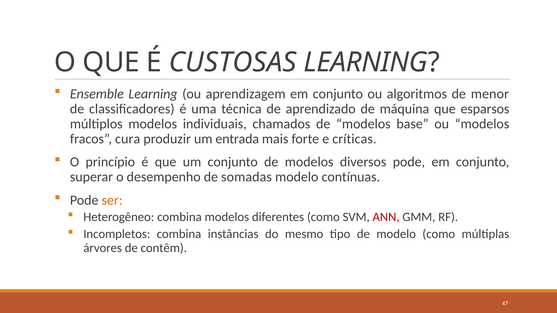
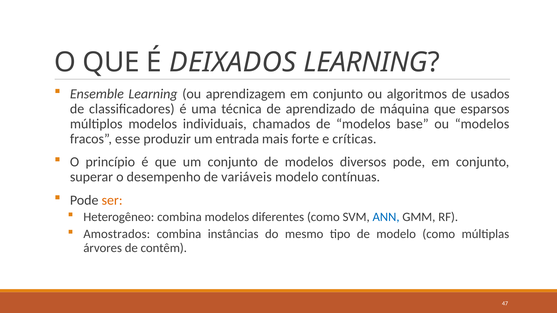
CUSTOSAS: CUSTOSAS -> DEIXADOS
menor: menor -> usados
cura: cura -> esse
somadas: somadas -> variáveis
ANN colour: red -> blue
Incompletos: Incompletos -> Amostrados
